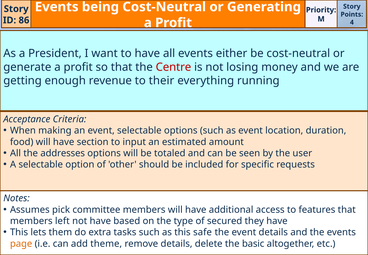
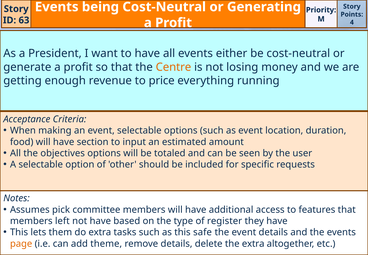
86: 86 -> 63
Centre colour: red -> orange
their: their -> price
addresses: addresses -> objectives
secured: secured -> register
the basic: basic -> extra
